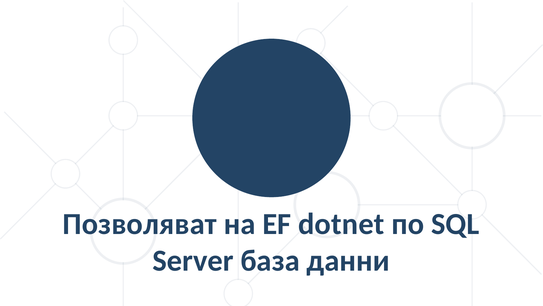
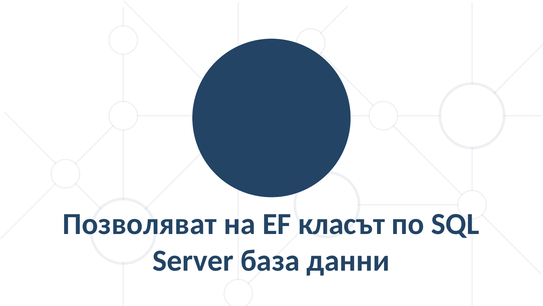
dotnet: dotnet -> класът
